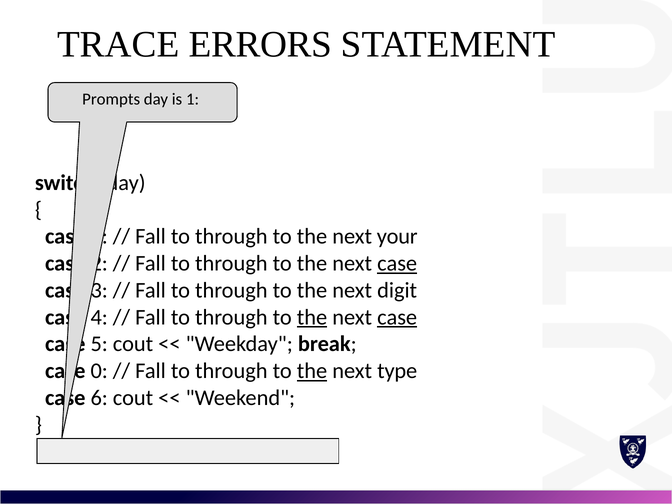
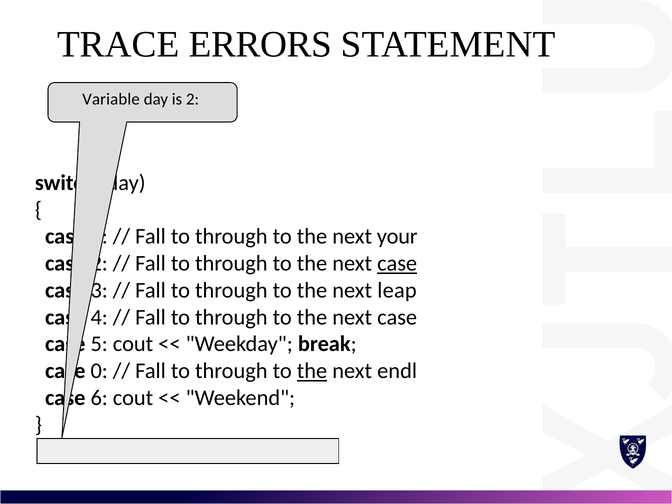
Prompts: Prompts -> Variable
is 1: 1 -> 2
digit: digit -> leap
the at (312, 317) underline: present -> none
case at (397, 317) underline: present -> none
type: type -> endl
